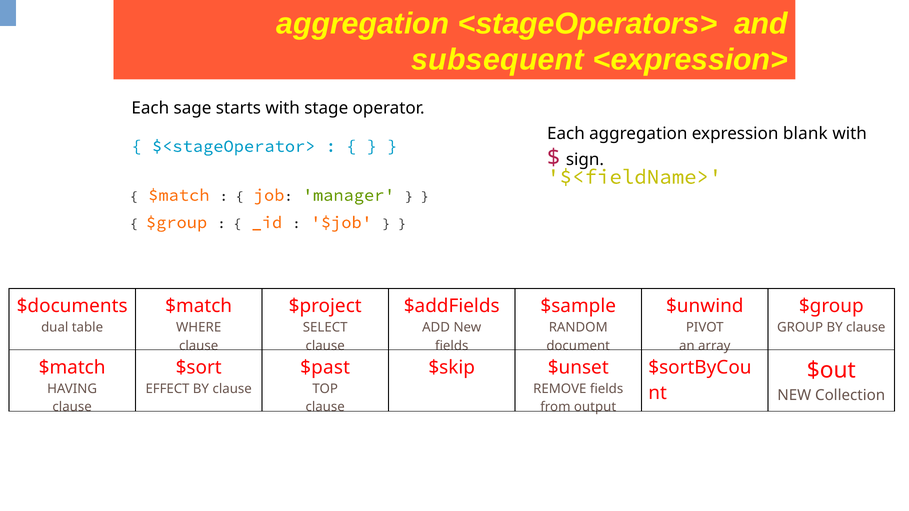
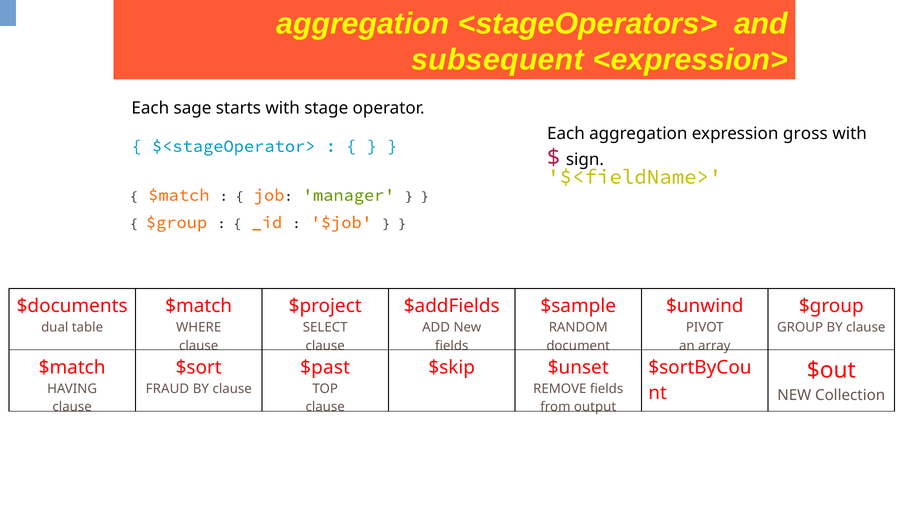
blank: blank -> gross
EFFECT: EFFECT -> FRAUD
